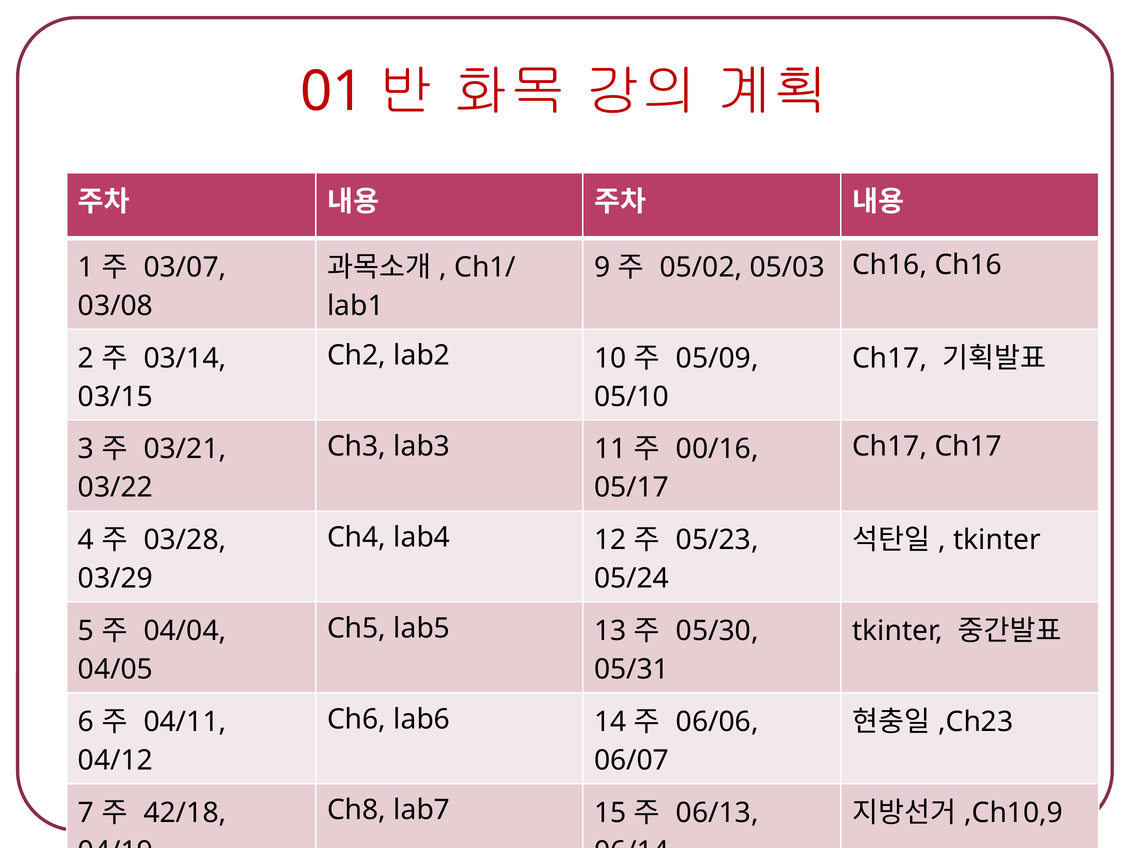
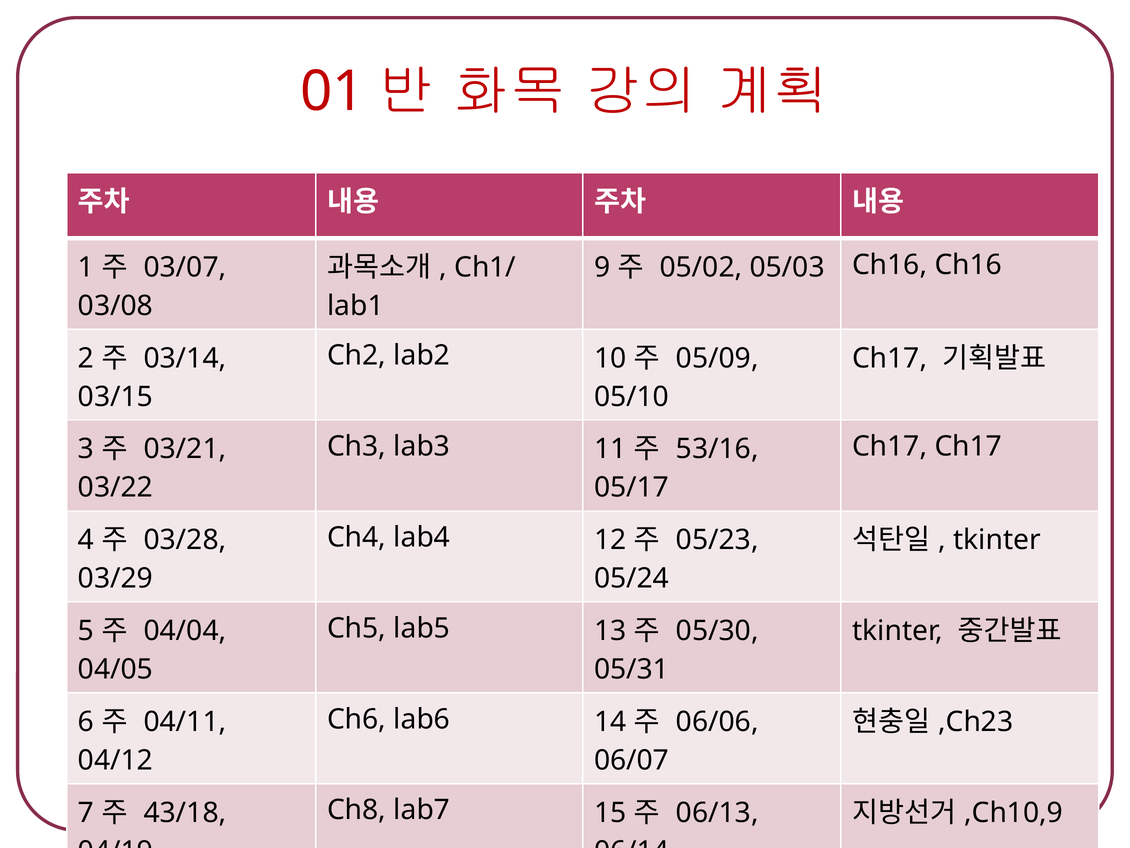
00/16: 00/16 -> 53/16
42/18: 42/18 -> 43/18
